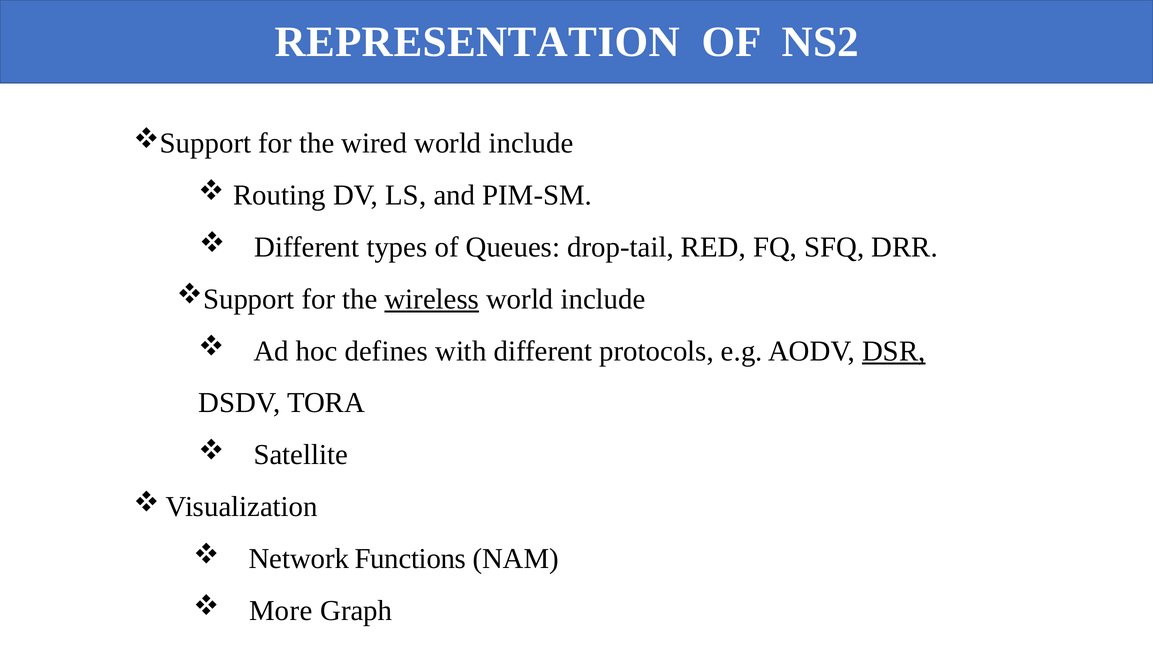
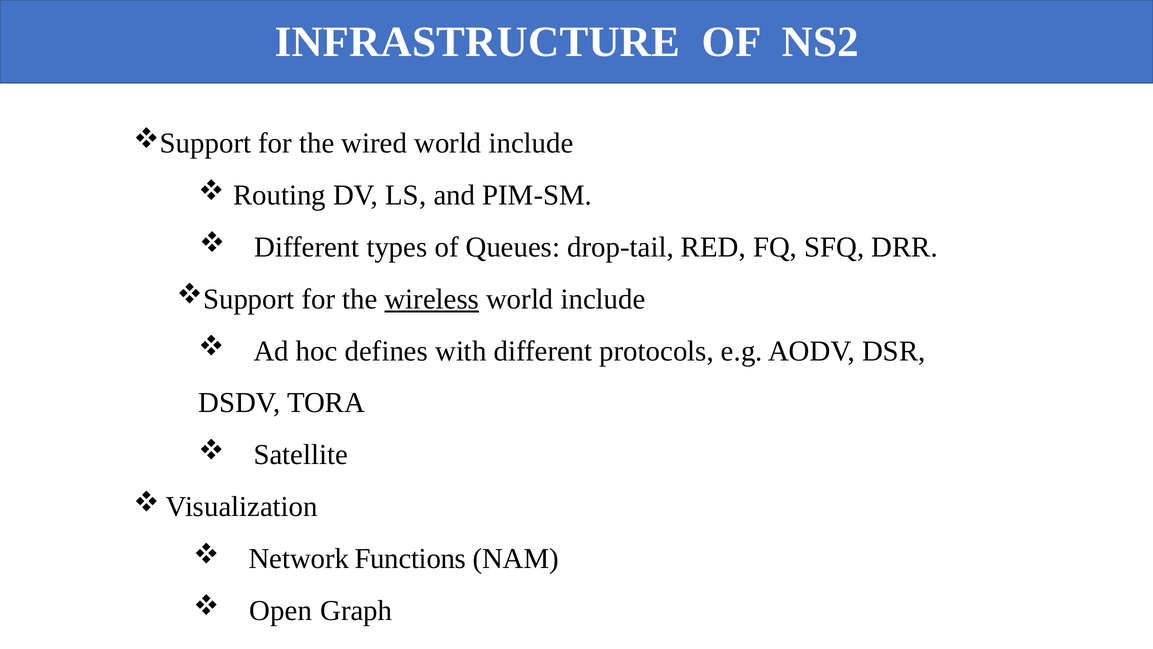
REPRESENTATION: REPRESENTATION -> INFRASTRUCTURE
DSR underline: present -> none
More: More -> Open
